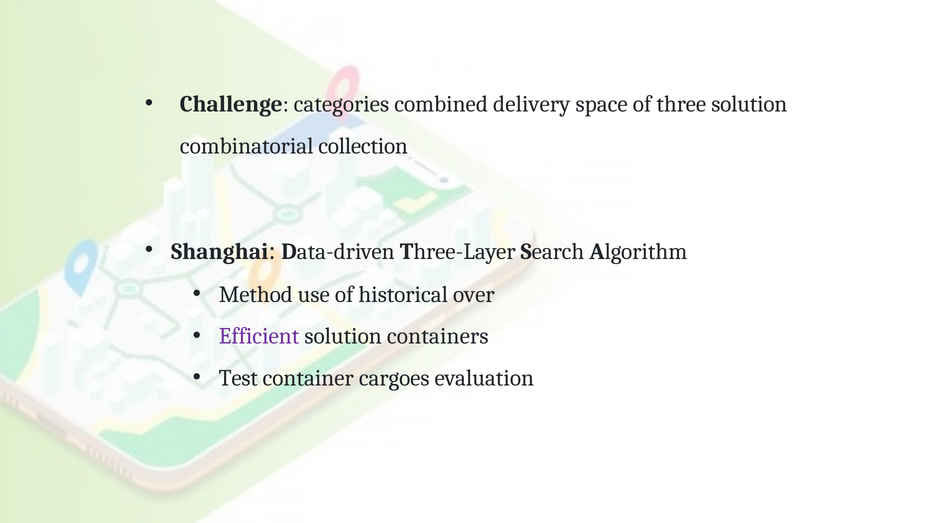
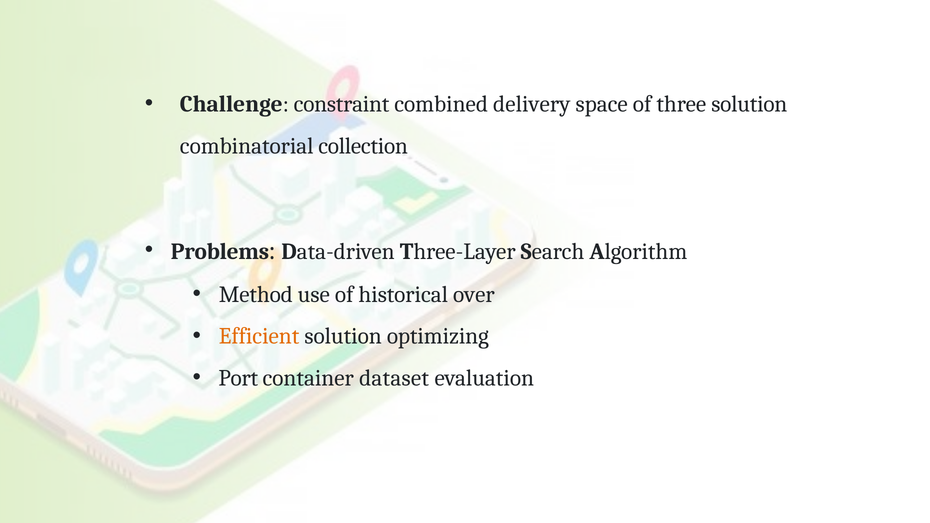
categories: categories -> constraint
Shanghai: Shanghai -> Problems
Efficient colour: purple -> orange
containers: containers -> optimizing
Test: Test -> Port
cargoes: cargoes -> dataset
